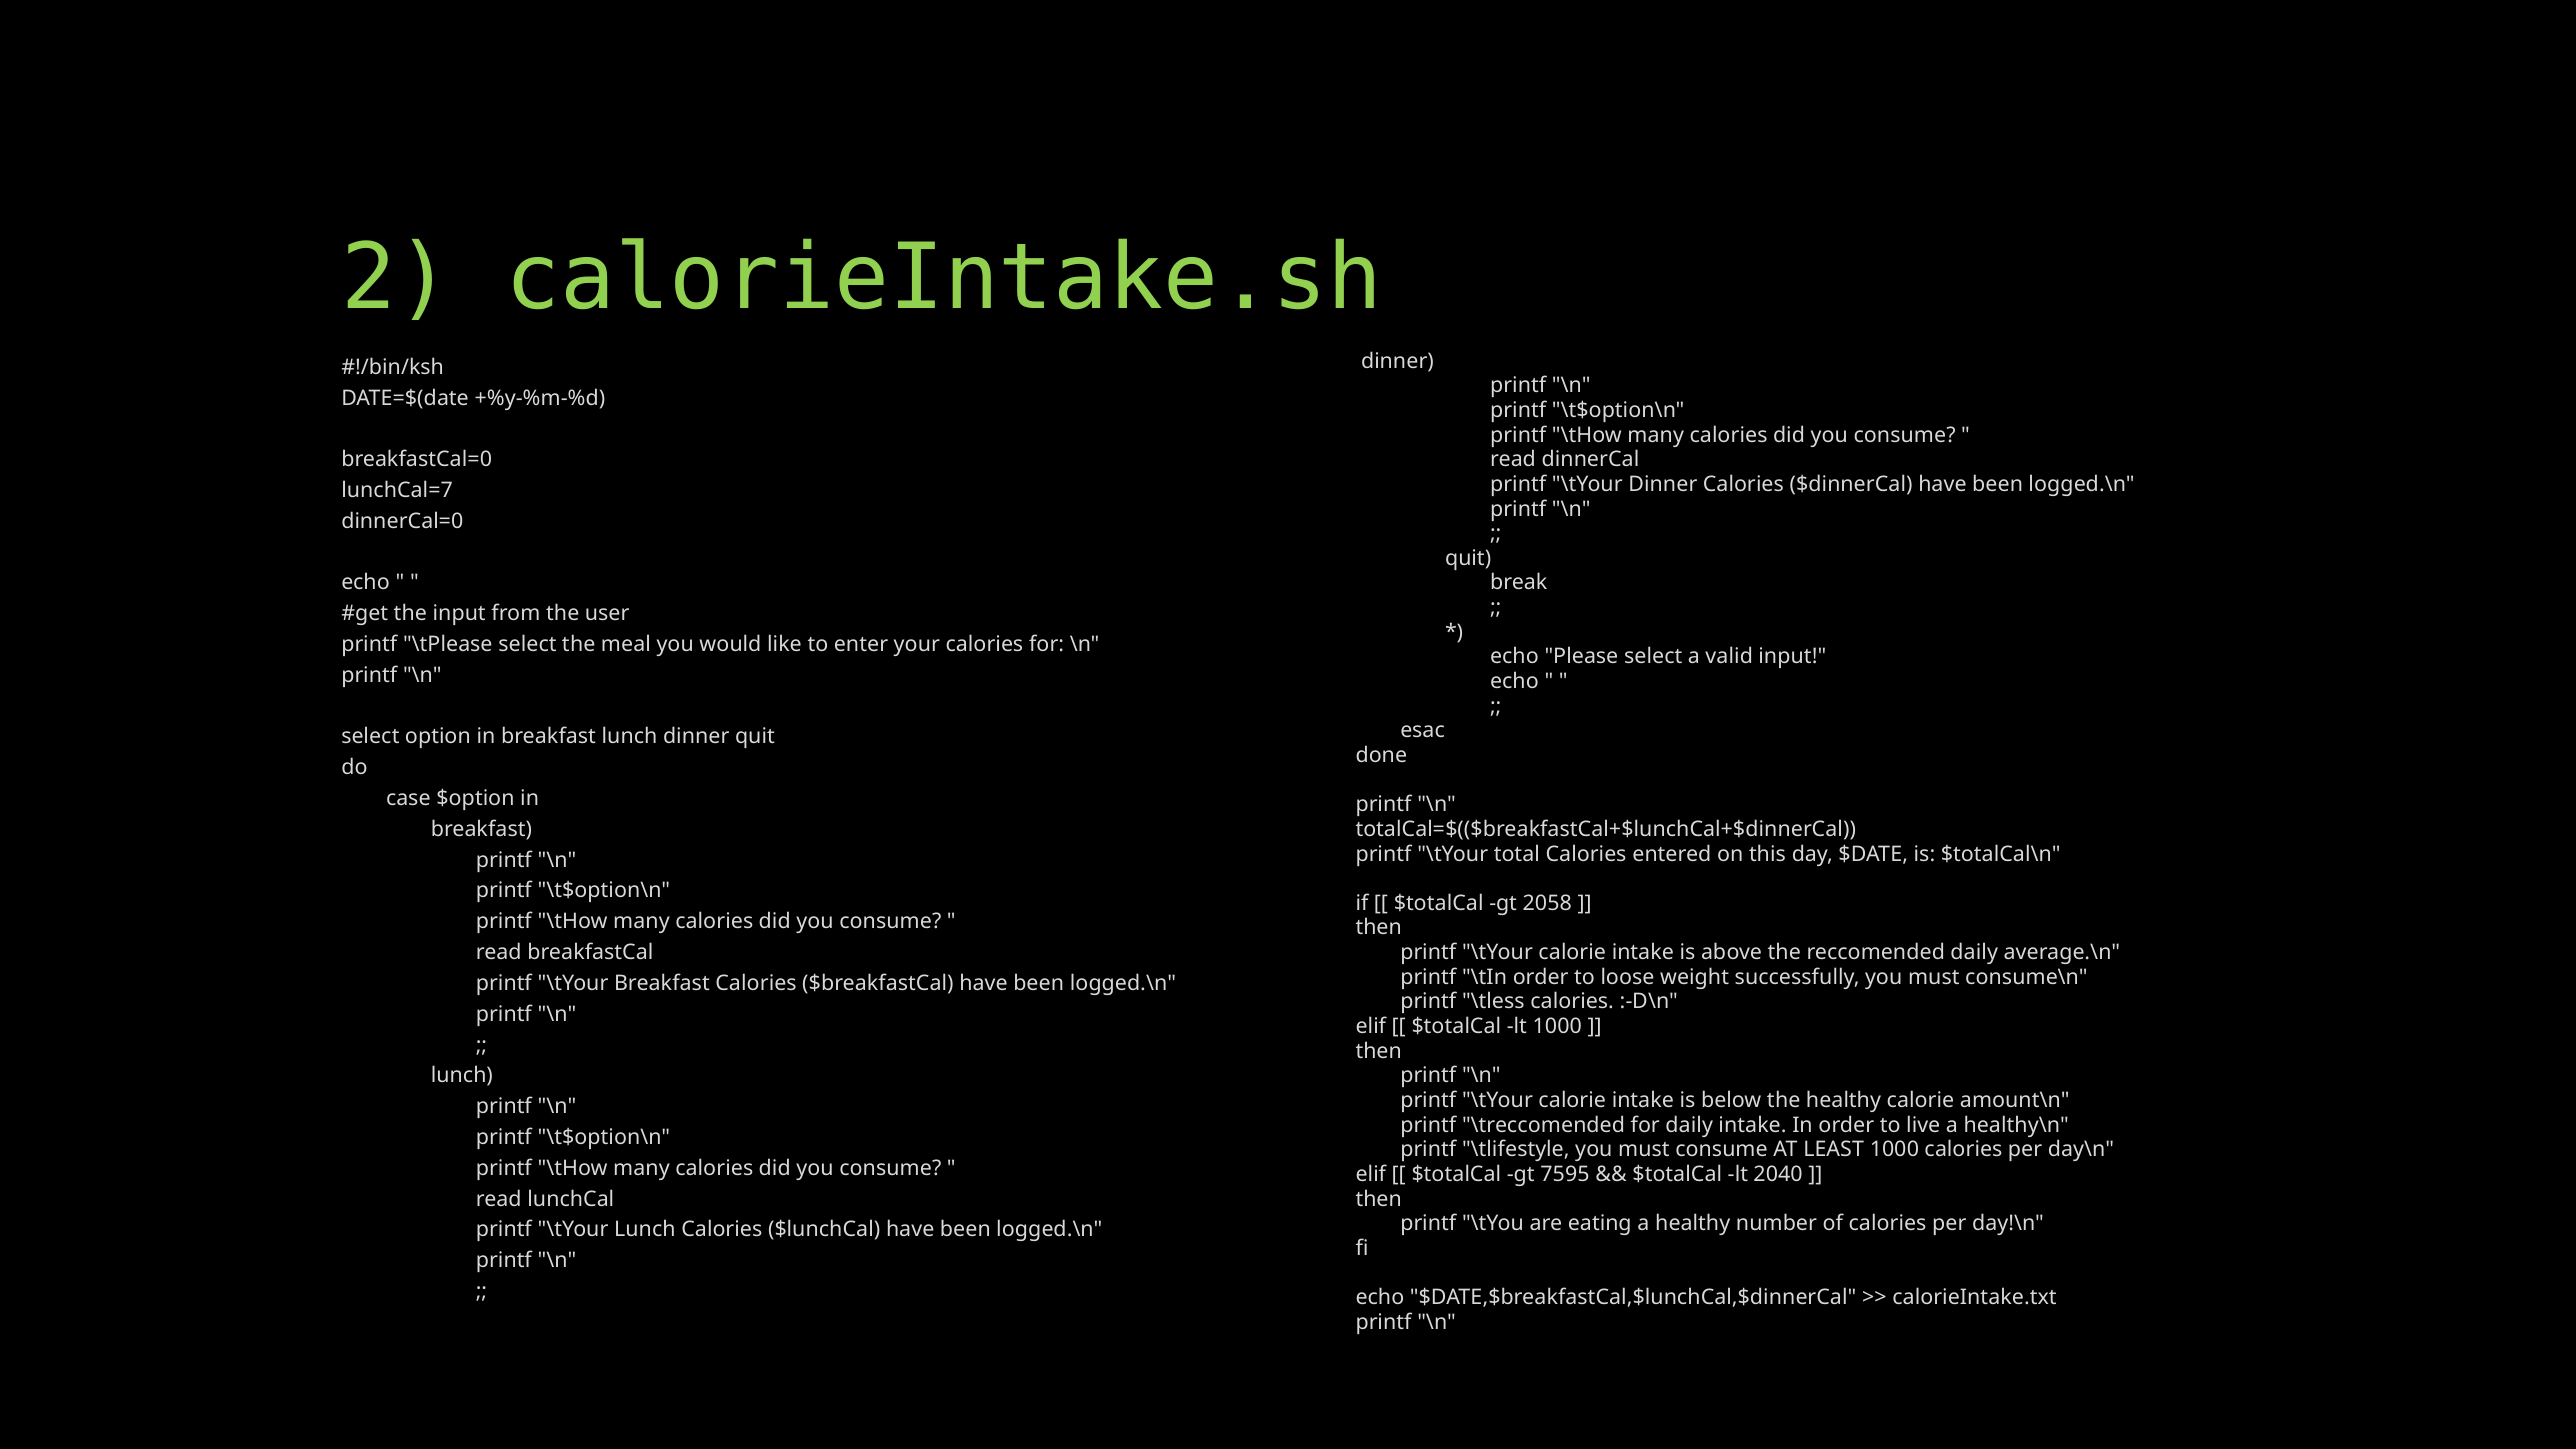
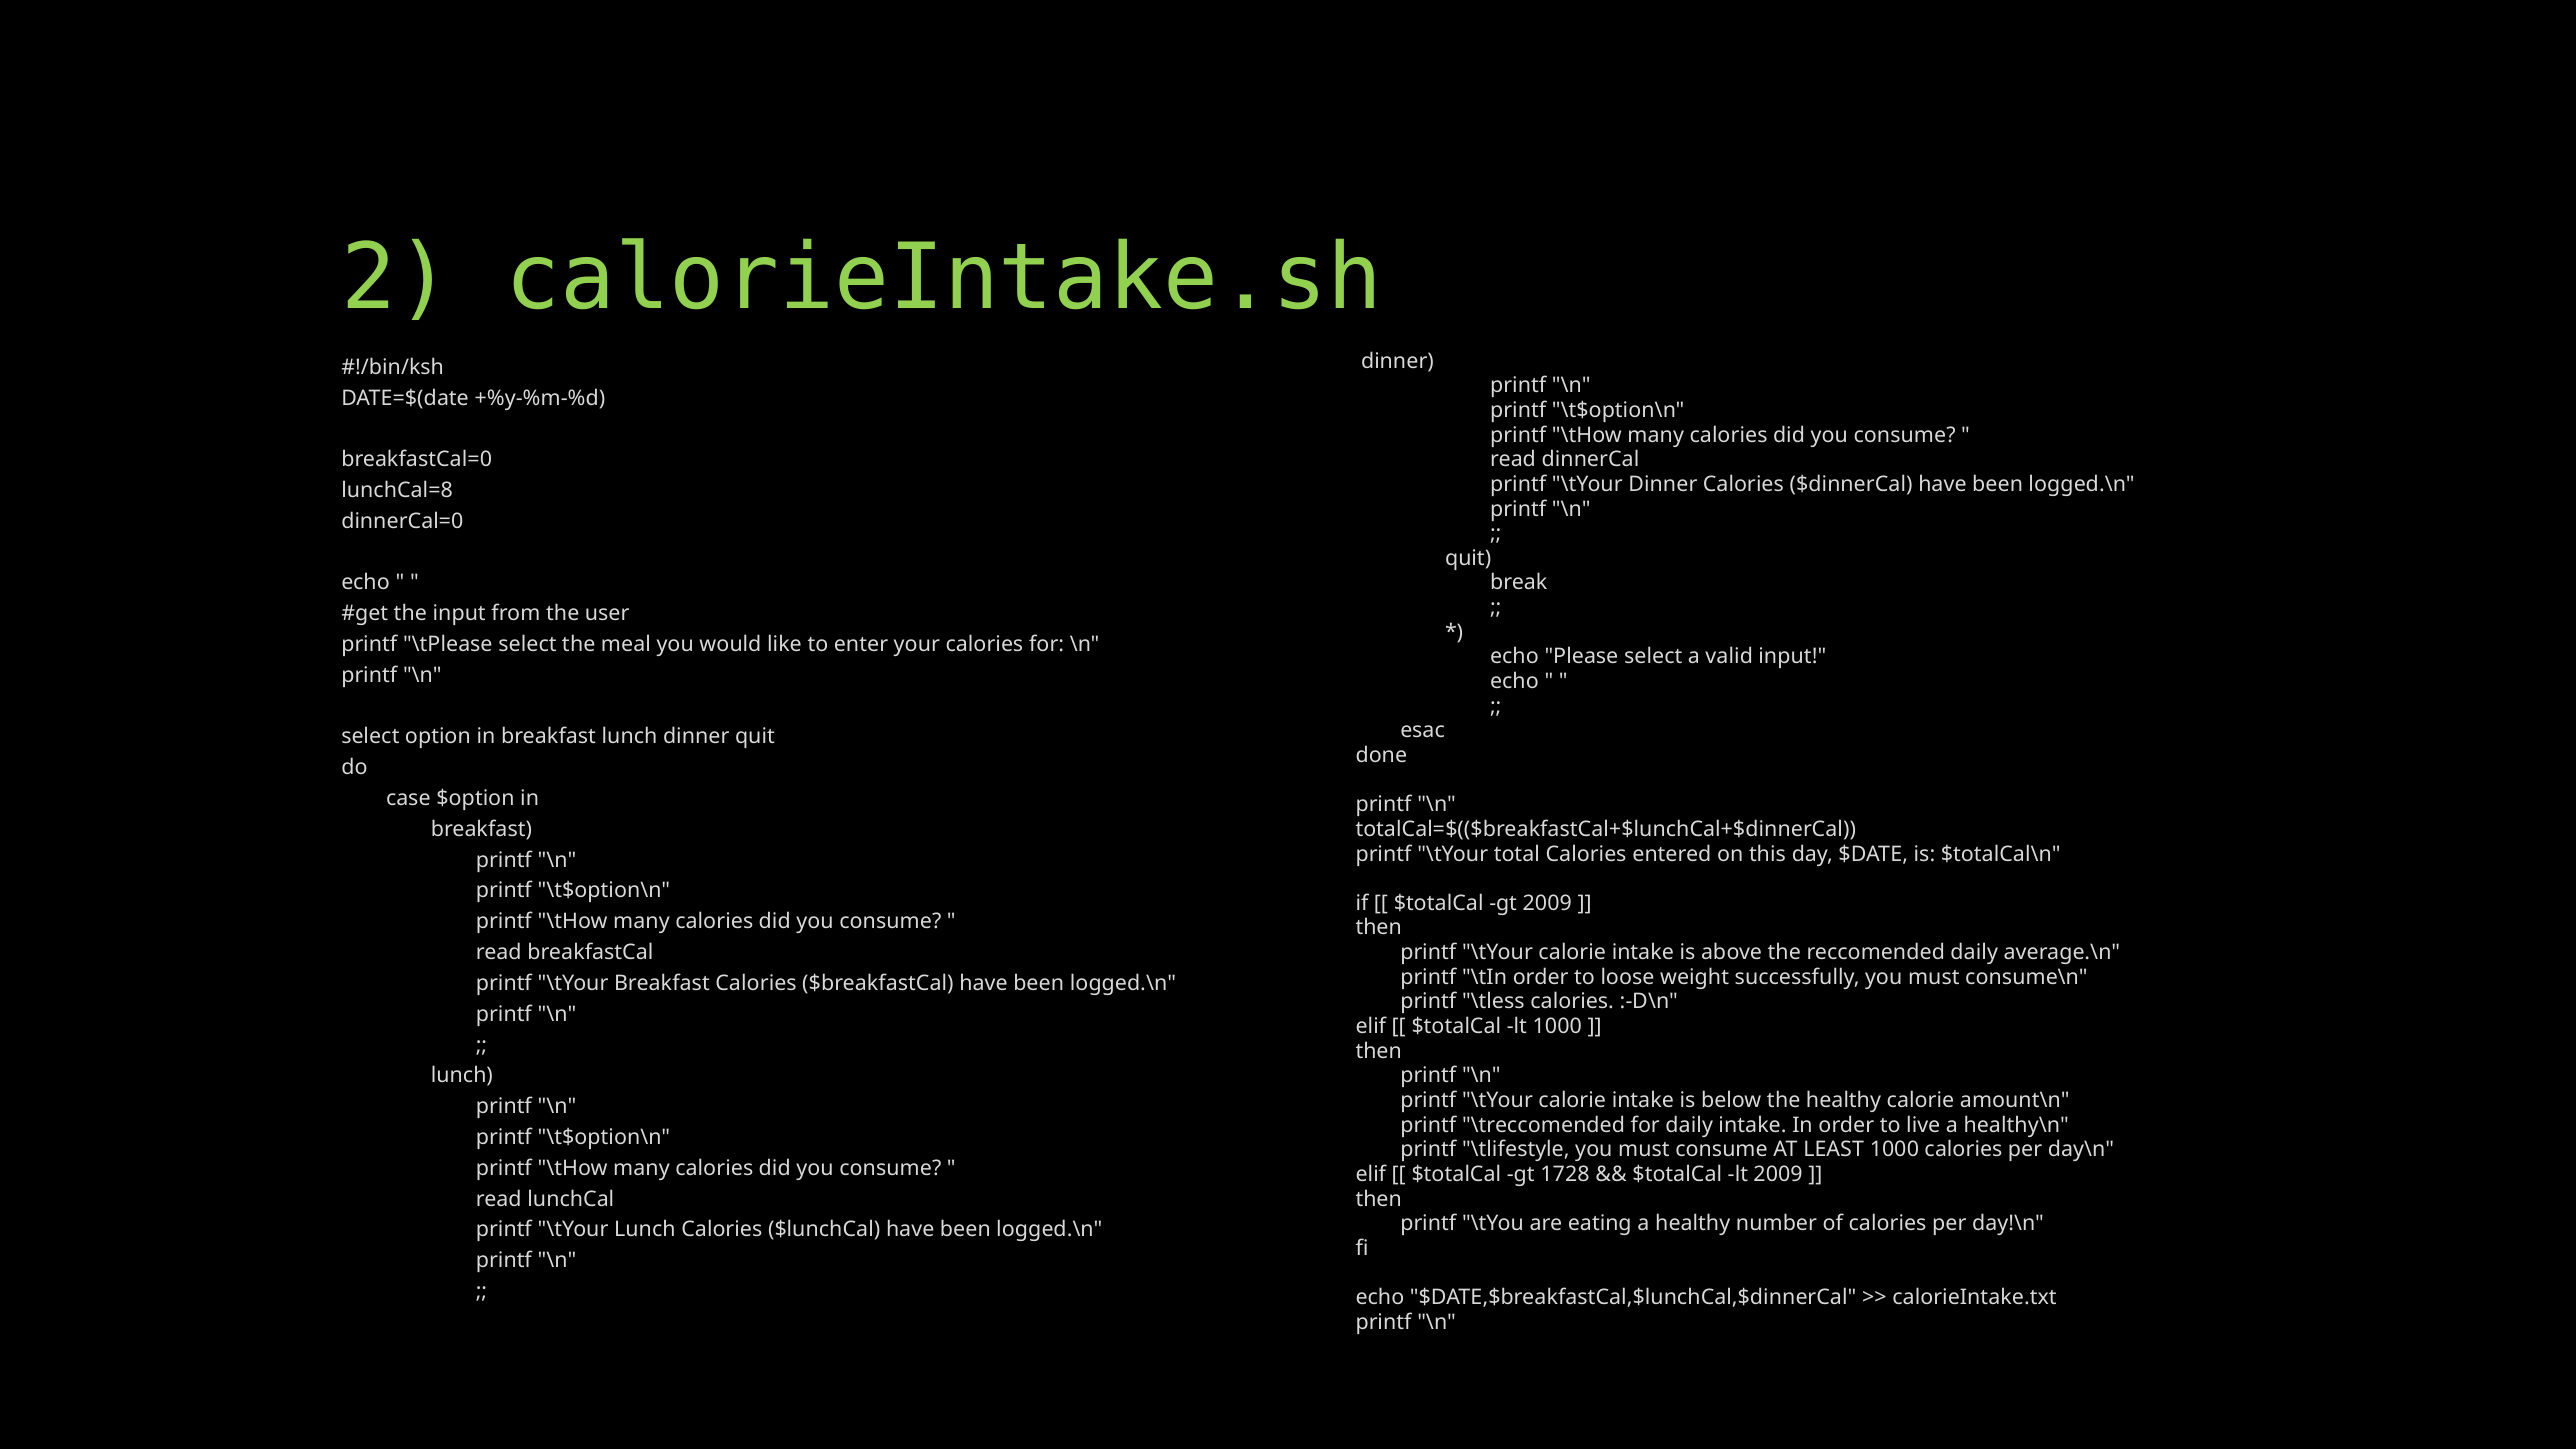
lunchCal=7: lunchCal=7 -> lunchCal=8
gt 2058: 2058 -> 2009
7595: 7595 -> 1728
lt 2040: 2040 -> 2009
